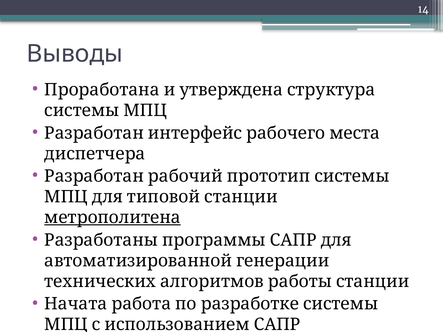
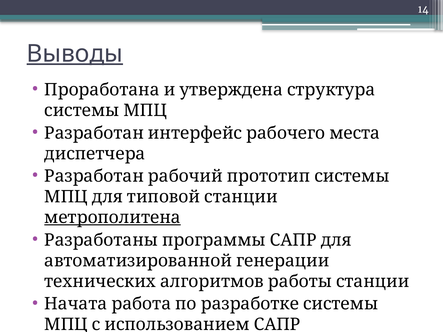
Выводы underline: none -> present
